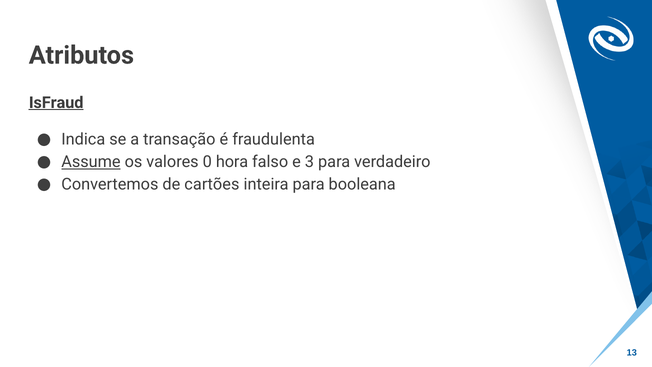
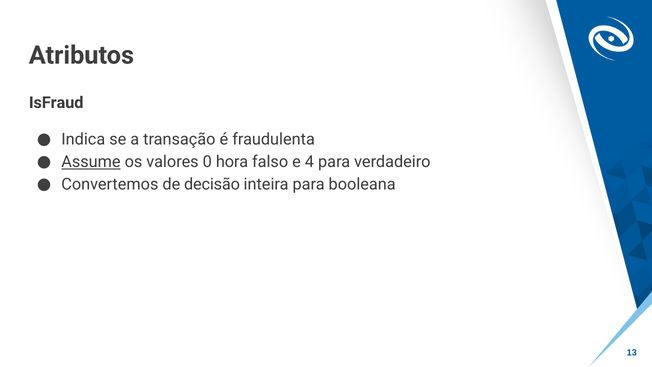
IsFraud underline: present -> none
3: 3 -> 4
cartões: cartões -> decisão
